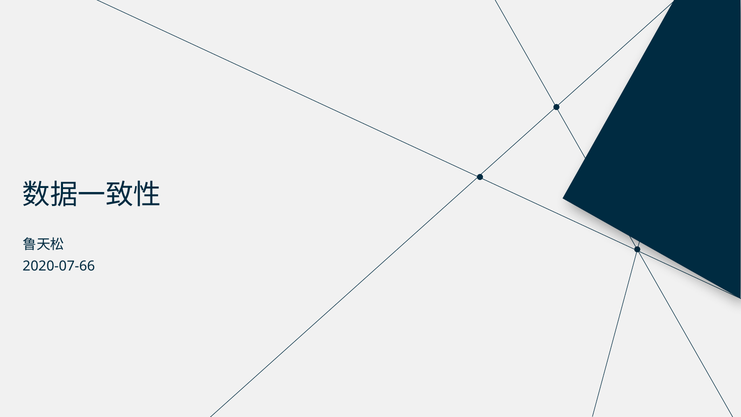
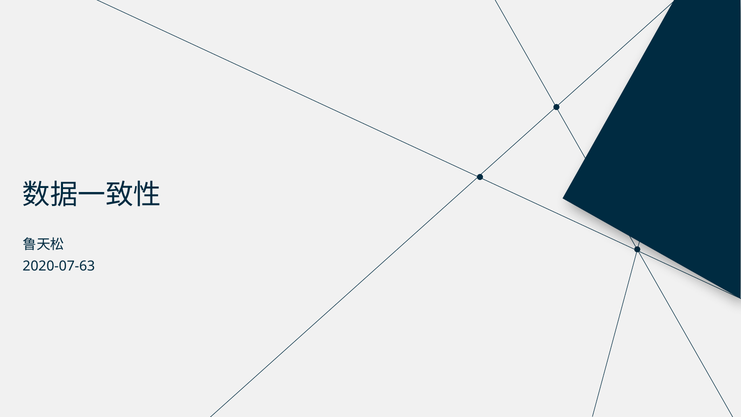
2020-07-66: 2020-07-66 -> 2020-07-63
